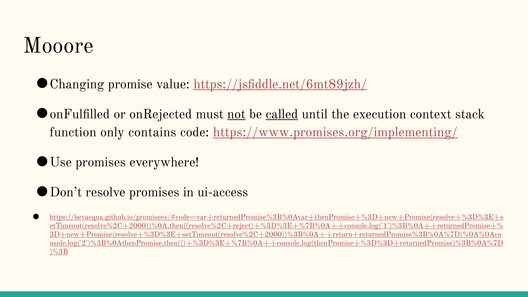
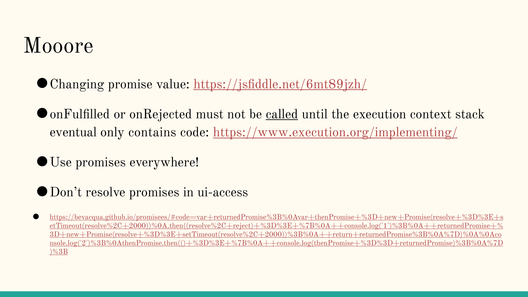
not underline: present -> none
function: function -> eventual
https://www.promises.org/implementing/: https://www.promises.org/implementing/ -> https://www.execution.org/implementing/
